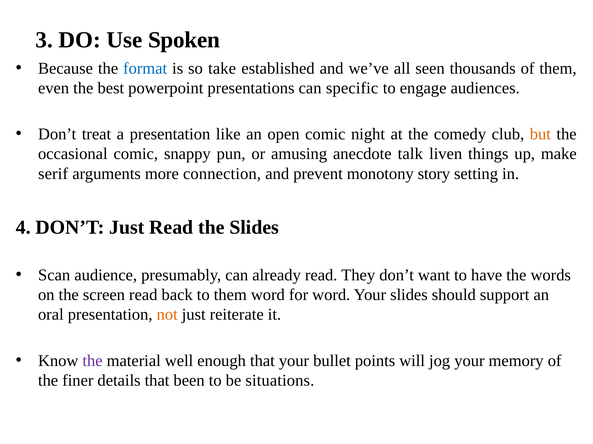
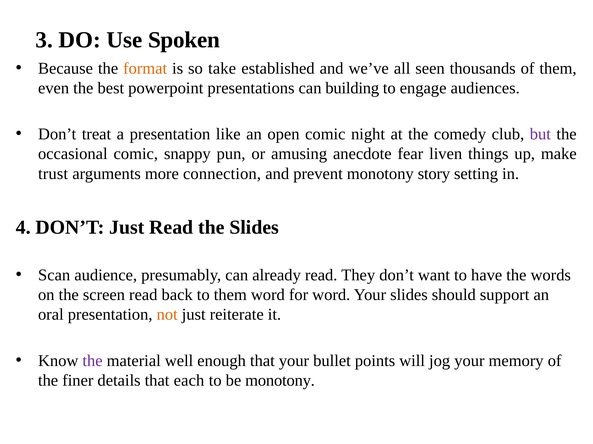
format colour: blue -> orange
specific: specific -> building
but colour: orange -> purple
talk: talk -> fear
serif: serif -> trust
been: been -> each
be situations: situations -> monotony
